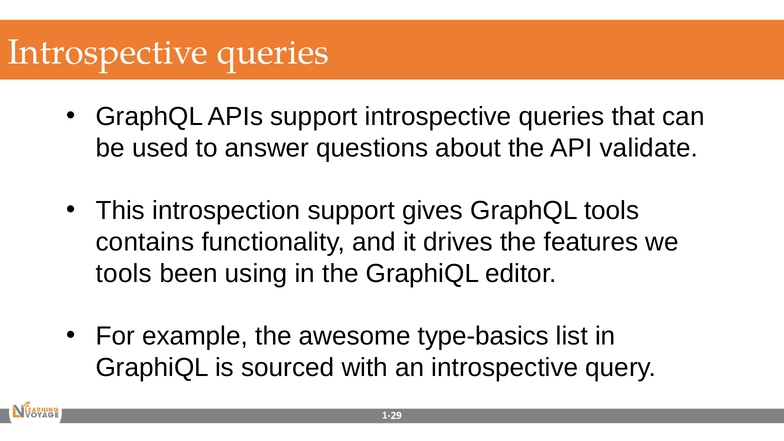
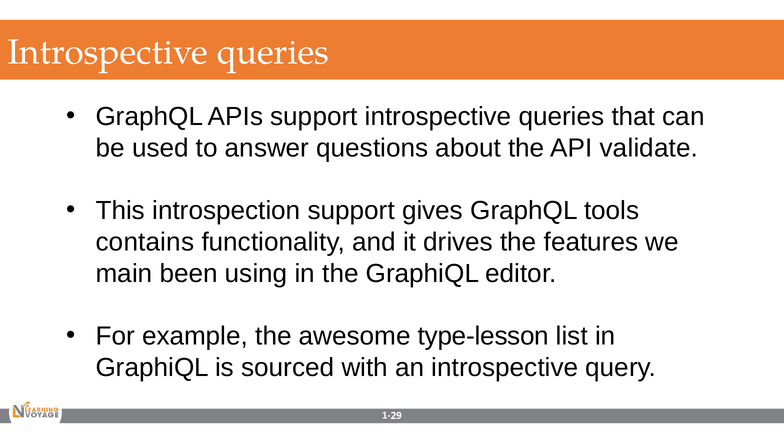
tools at (124, 273): tools -> main
type-basics: type-basics -> type-lesson
